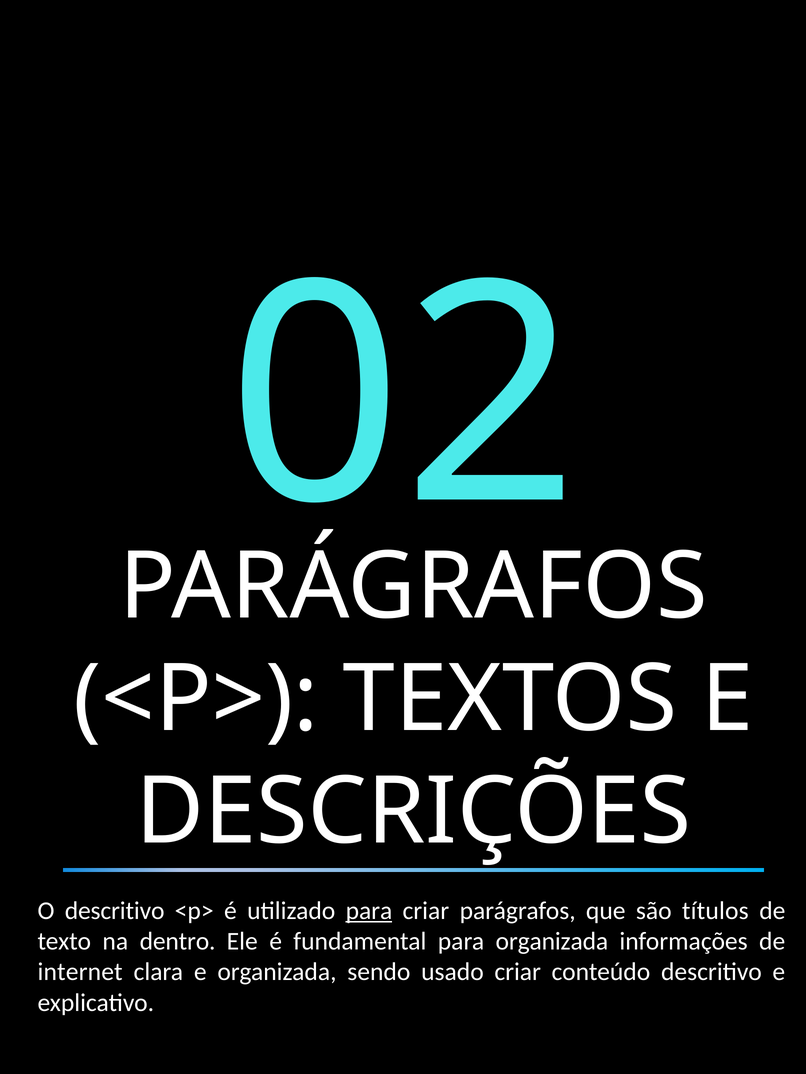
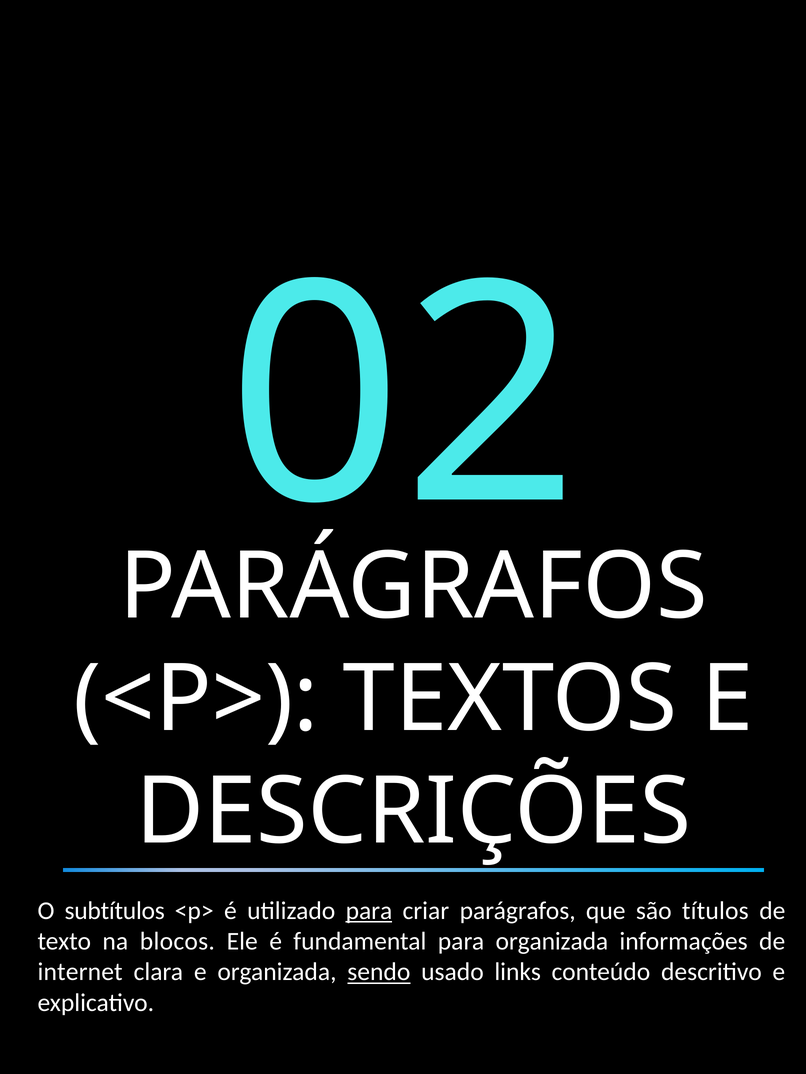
O descritivo: descritivo -> subtítulos
dentro: dentro -> blocos
sendo underline: none -> present
usado criar: criar -> links
